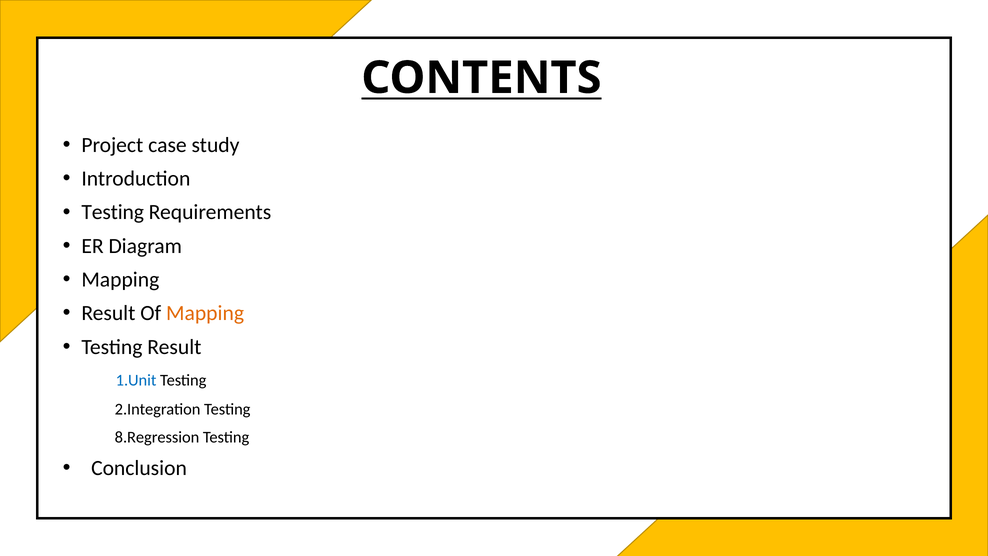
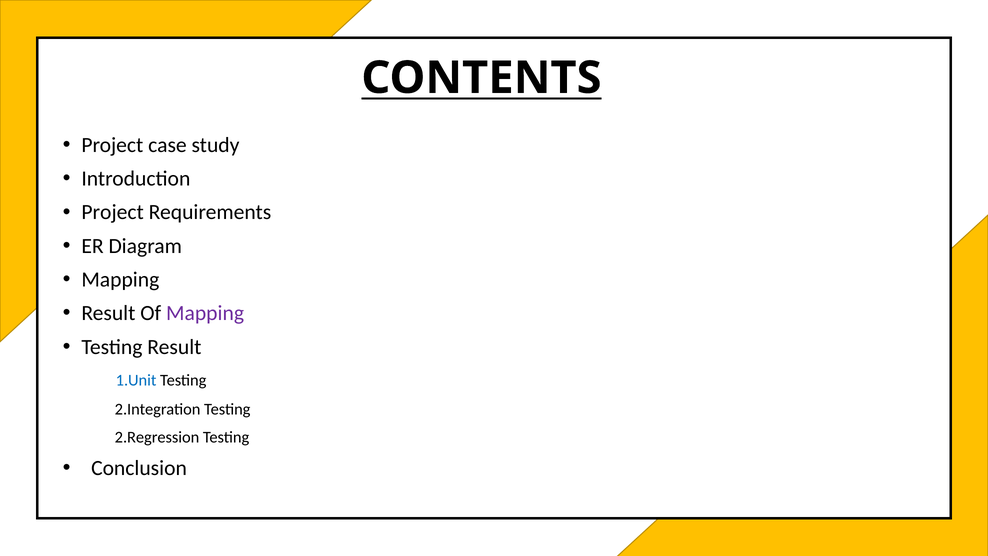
Testing at (113, 212): Testing -> Project
Mapping at (205, 313) colour: orange -> purple
8.Regression: 8.Regression -> 2.Regression
